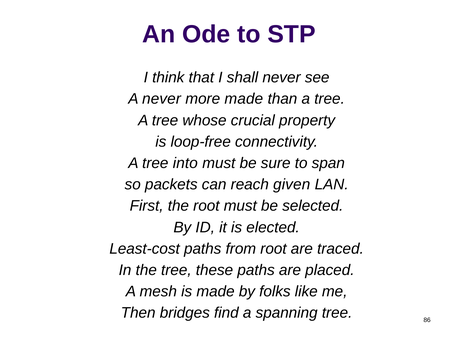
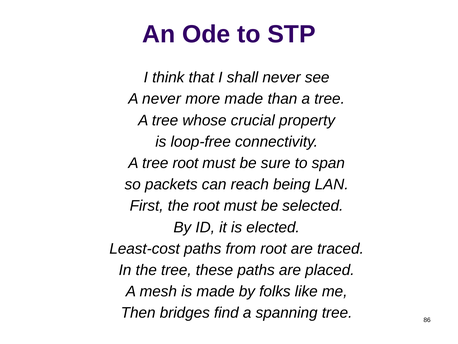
tree into: into -> root
given: given -> being
